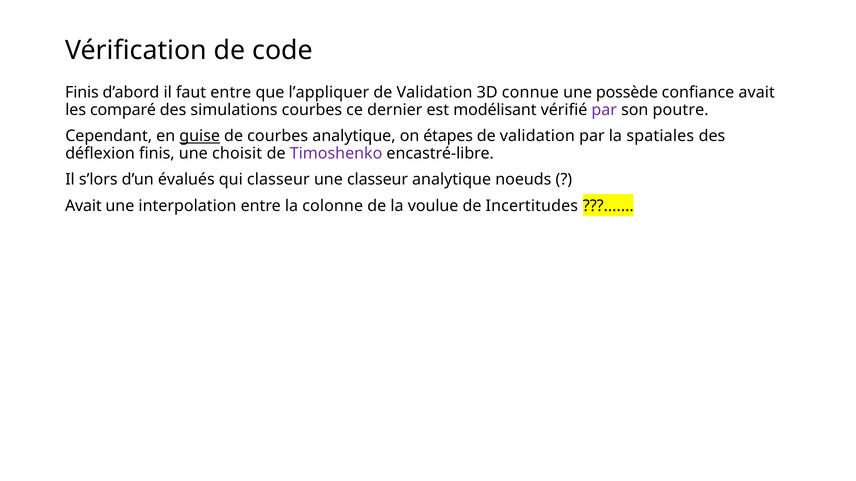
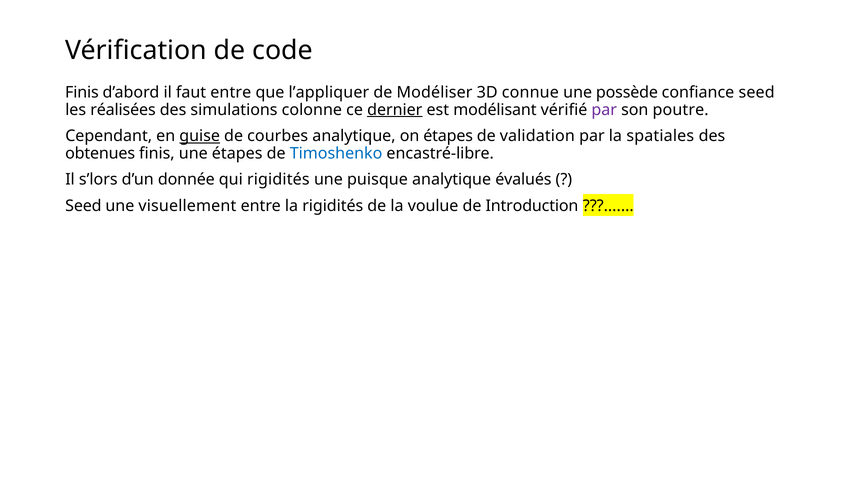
Validation at (435, 93): Validation -> Modéliser
confiance avait: avait -> seed
comparé: comparé -> réalisées
simulations courbes: courbes -> colonne
dernier underline: none -> present
déflexion: déflexion -> obtenues
une choisit: choisit -> étapes
Timoshenko colour: purple -> blue
évalués: évalués -> donnée
qui classeur: classeur -> rigidités
une classeur: classeur -> puisque
noeuds: noeuds -> évalués
Avait at (83, 206): Avait -> Seed
interpolation: interpolation -> visuellement
la colonne: colonne -> rigidités
Incertitudes: Incertitudes -> Introduction
